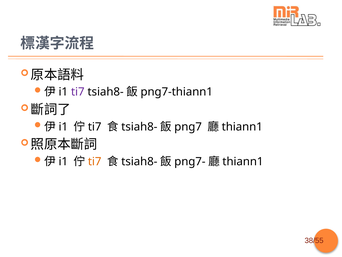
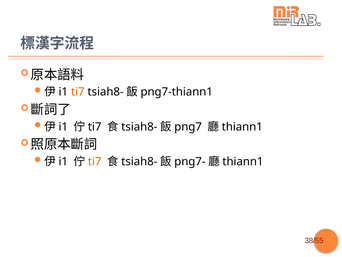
ti7 at (78, 92) colour: purple -> orange
